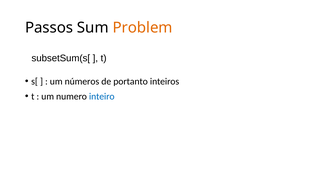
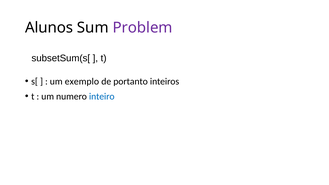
Passos: Passos -> Alunos
Problem colour: orange -> purple
números: números -> exemplo
